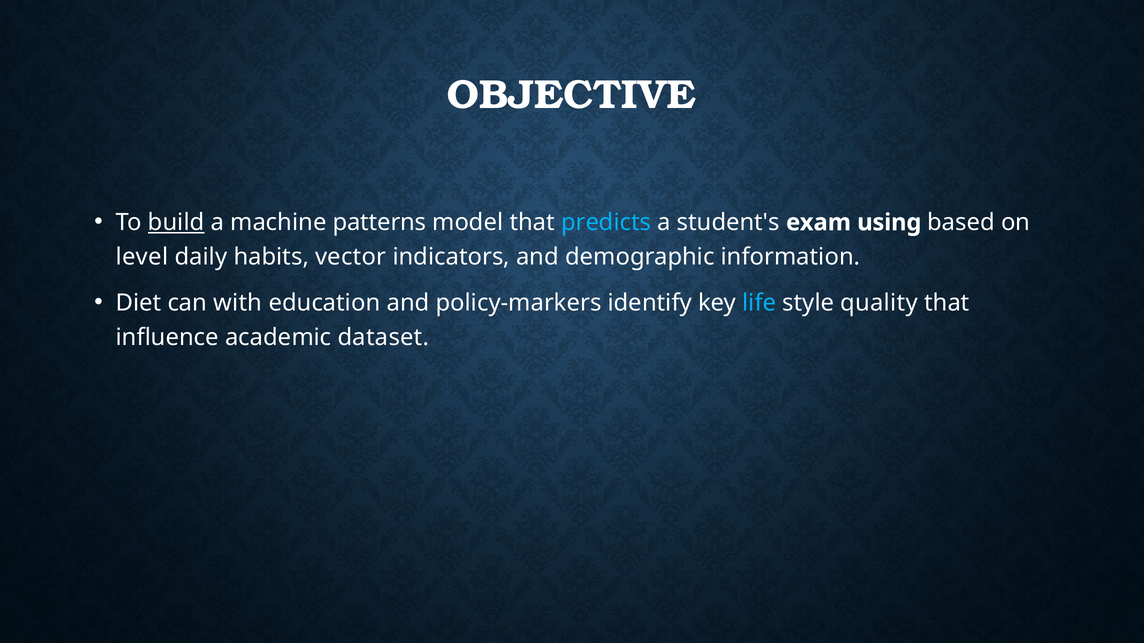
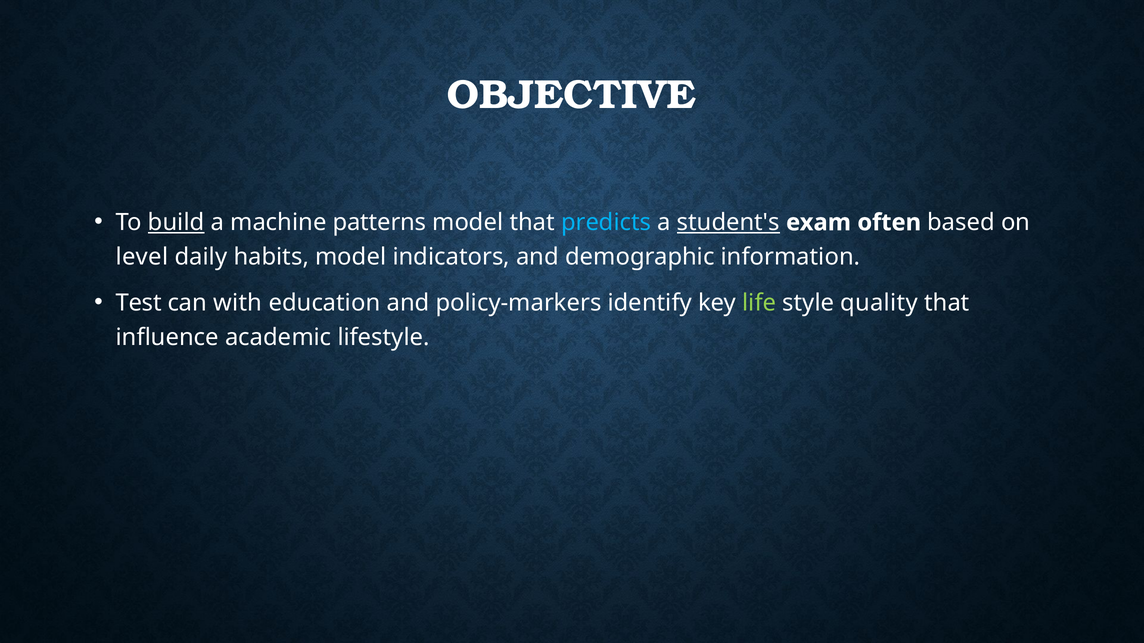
student's underline: none -> present
using: using -> often
habits vector: vector -> model
Diet: Diet -> Test
life colour: light blue -> light green
dataset: dataset -> lifestyle
